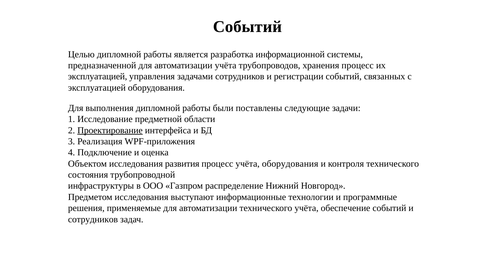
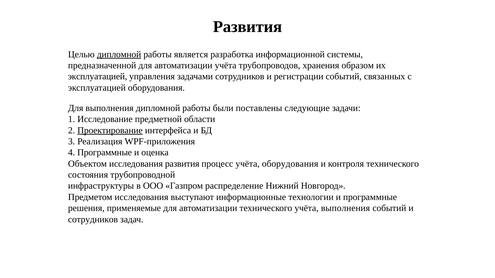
Событий at (247, 27): Событий -> Развития
дипломной at (119, 54) underline: none -> present
хранения процесс: процесс -> образом
4 Подключение: Подключение -> Программные
учёта обеспечение: обеспечение -> выполнения
